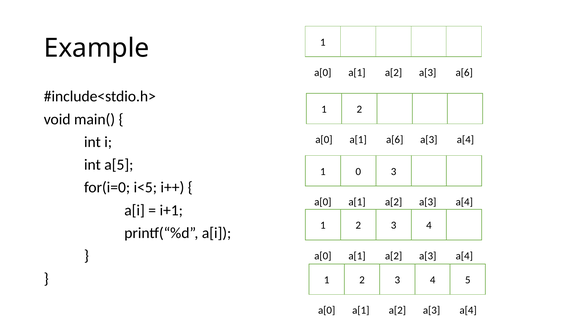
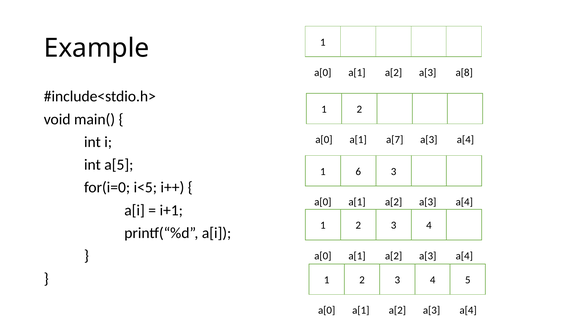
a[3 a[6: a[6 -> a[8
a[1 a[6: a[6 -> a[7
0: 0 -> 6
